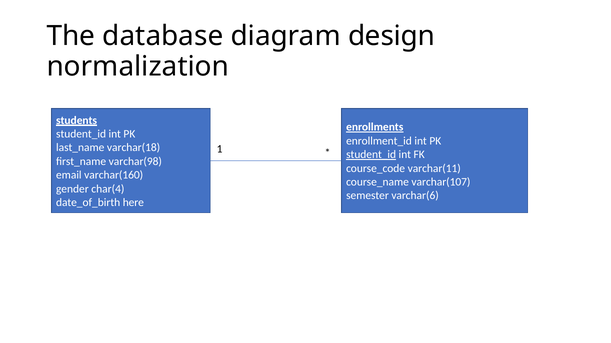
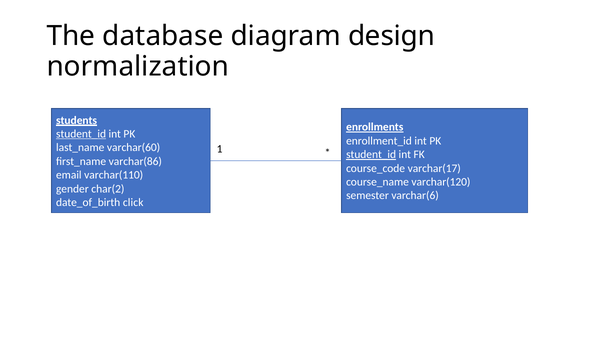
student_id at (81, 134) underline: none -> present
varchar(18: varchar(18 -> varchar(60
varchar(98: varchar(98 -> varchar(86
varchar(11: varchar(11 -> varchar(17
varchar(160: varchar(160 -> varchar(110
varchar(107: varchar(107 -> varchar(120
char(4: char(4 -> char(2
here: here -> click
